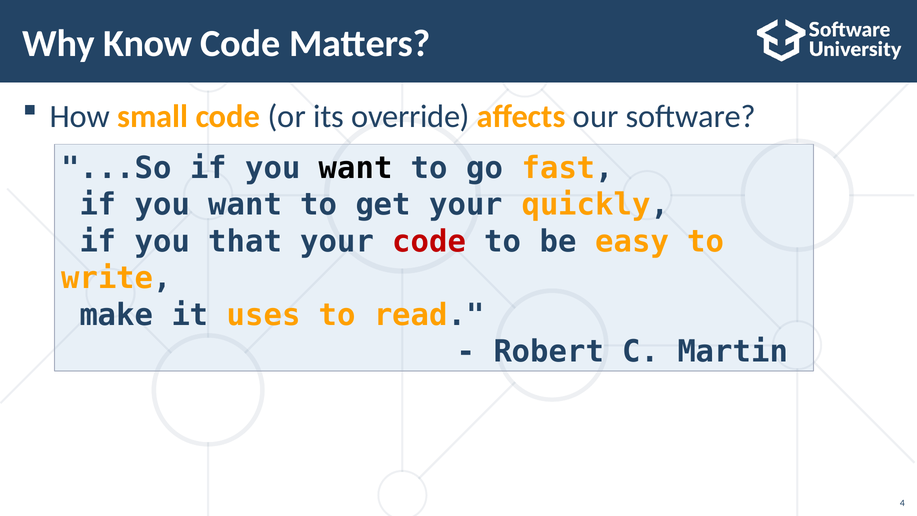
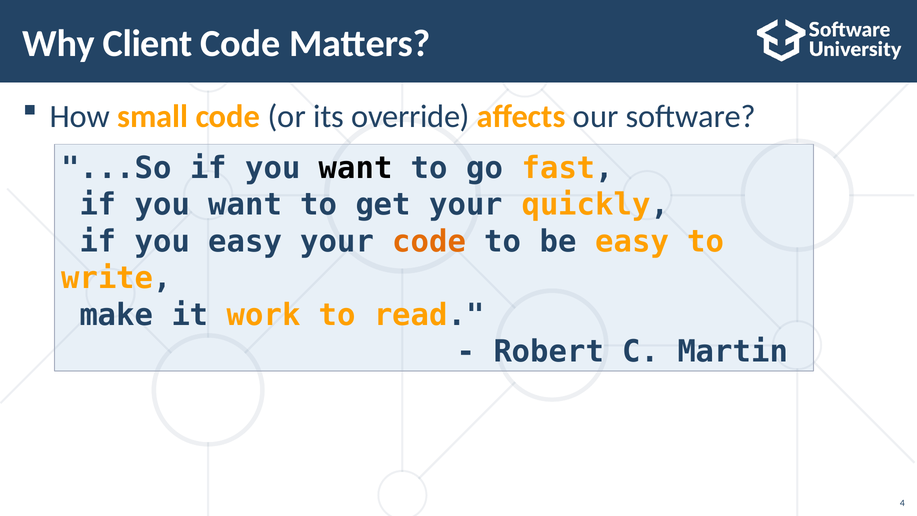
Know: Know -> Client
you that: that -> easy
code at (429, 241) colour: red -> orange
uses: uses -> work
